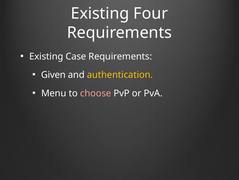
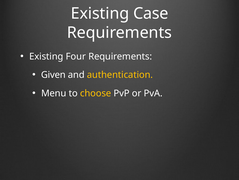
Four: Four -> Case
Case: Case -> Four
choose colour: pink -> yellow
